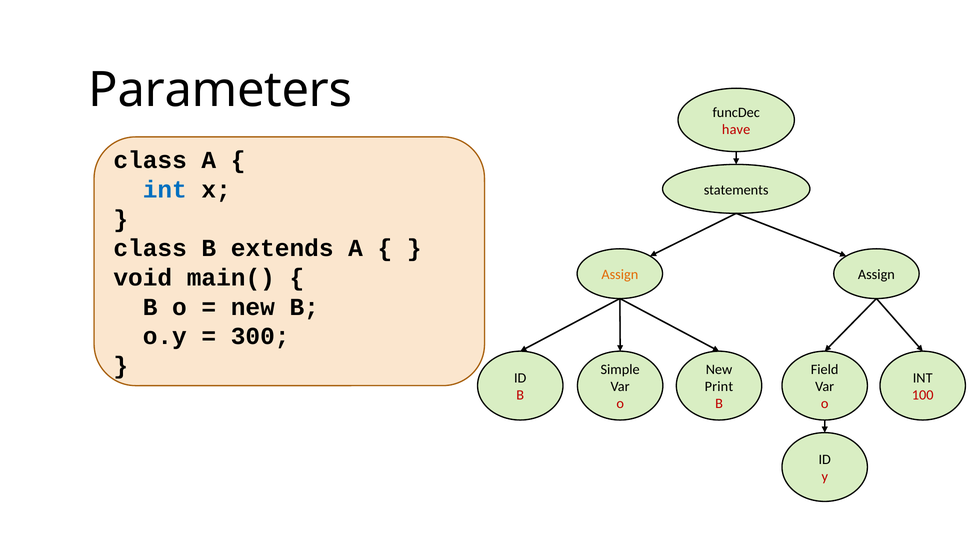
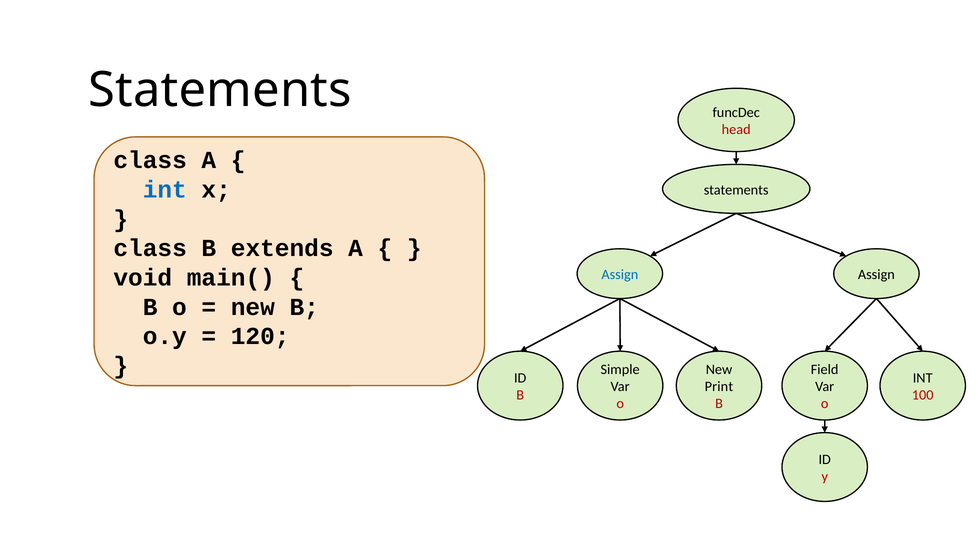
Parameters at (220, 90): Parameters -> Statements
have: have -> head
Assign at (620, 275) colour: orange -> blue
300: 300 -> 120
